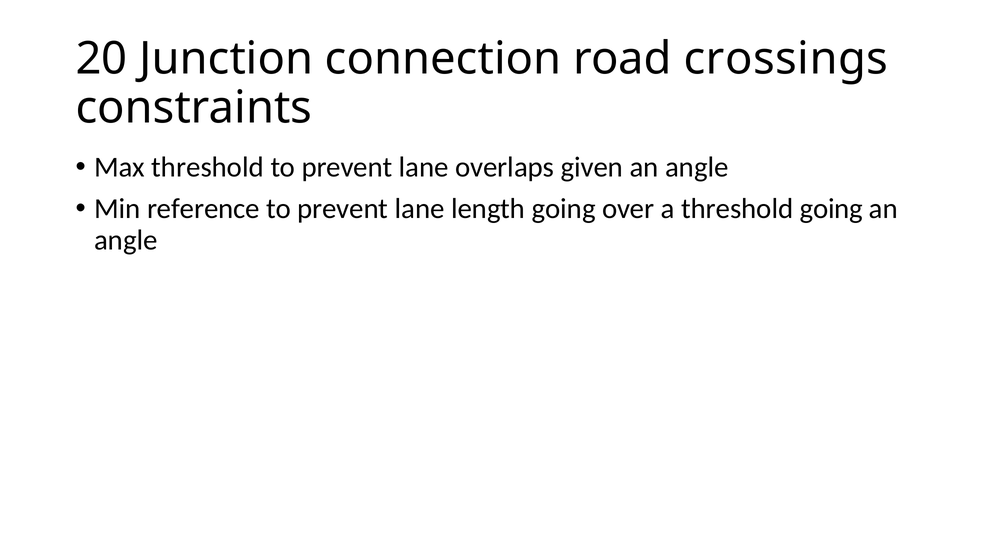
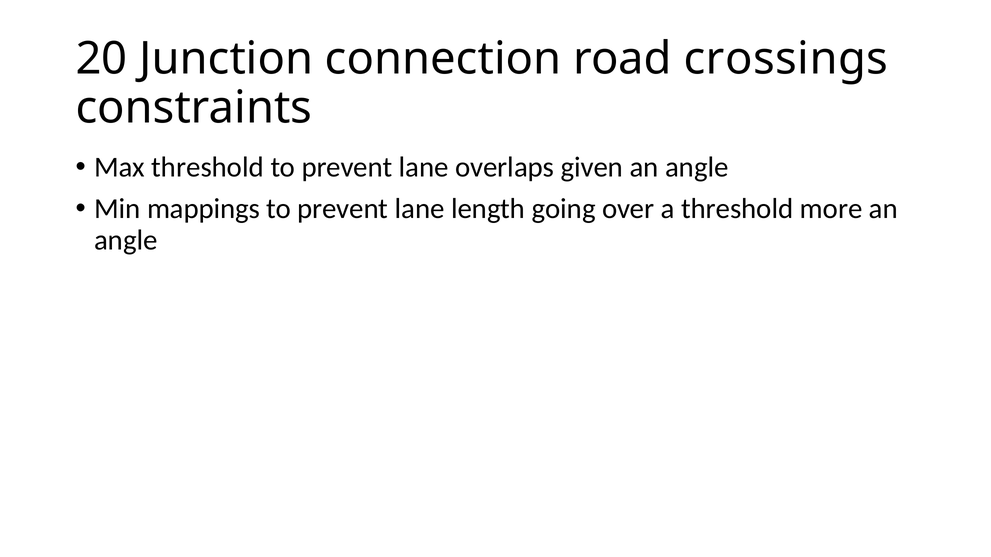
reference: reference -> mappings
threshold going: going -> more
